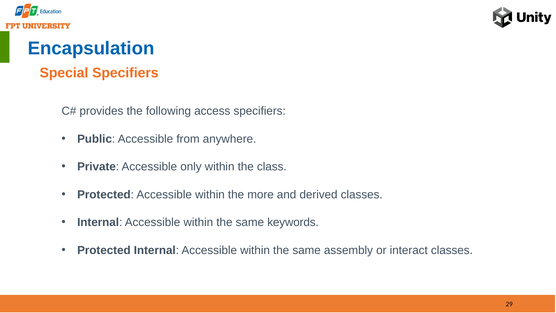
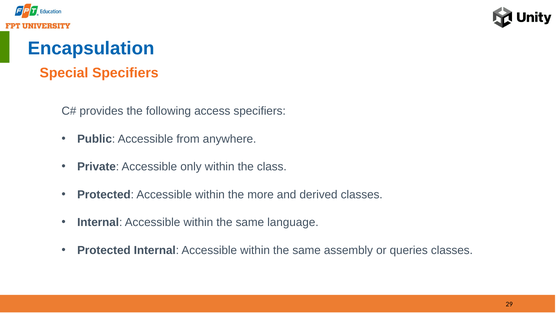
keywords: keywords -> language
interact: interact -> queries
